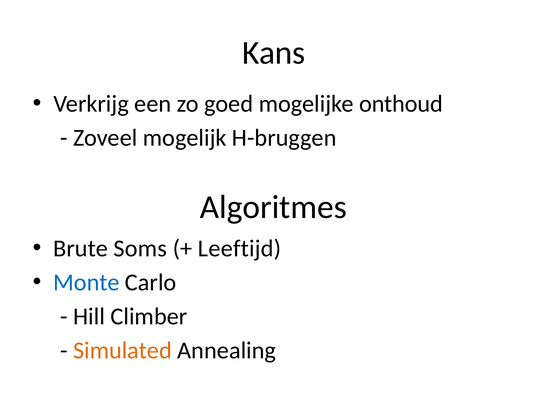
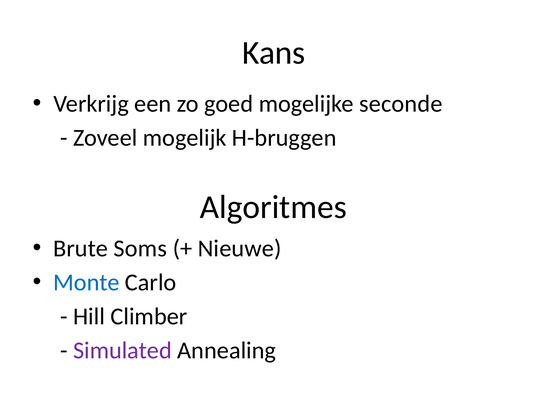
onthoud: onthoud -> seconde
Leeftijd: Leeftijd -> Nieuwe
Simulated colour: orange -> purple
